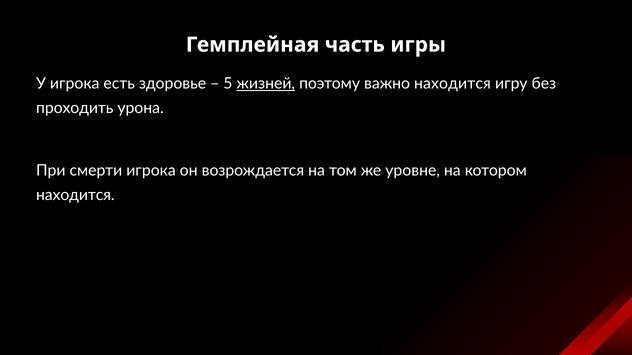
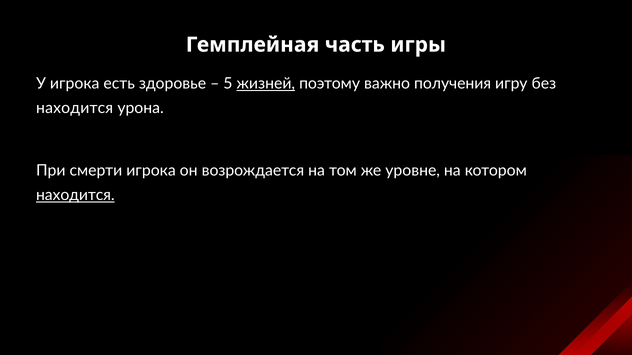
важно находится: находится -> получения
проходить at (75, 108): проходить -> находится
находится at (75, 195) underline: none -> present
